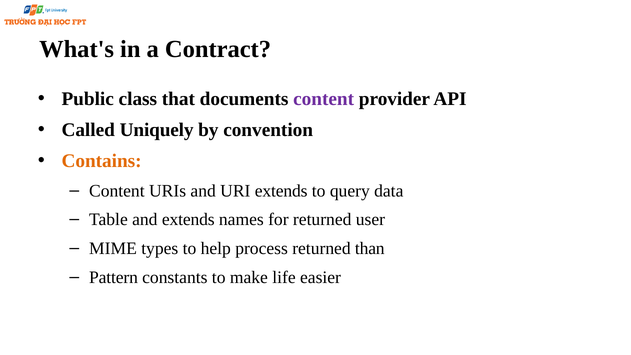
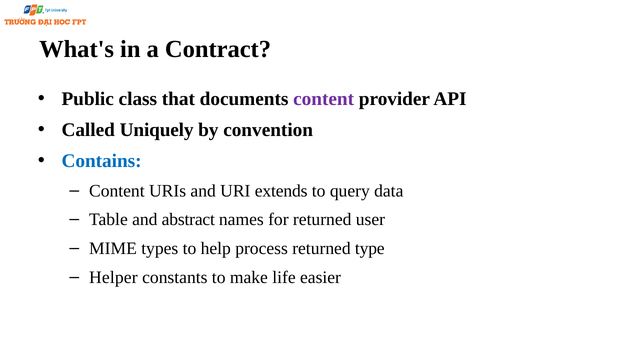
Contains colour: orange -> blue
and extends: extends -> abstract
than: than -> type
Pattern: Pattern -> Helper
